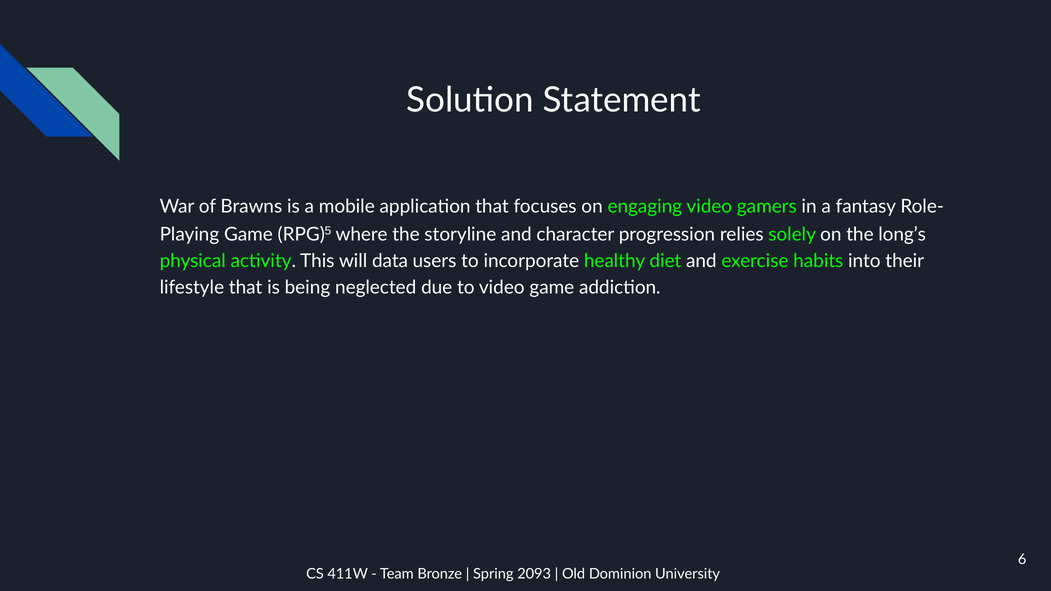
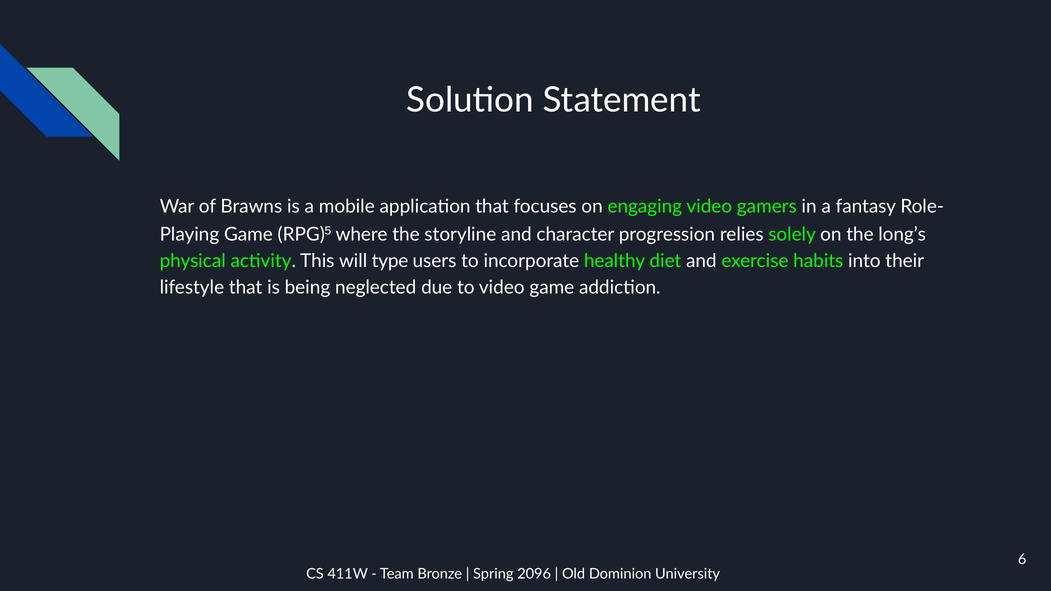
data: data -> type
2093: 2093 -> 2096
